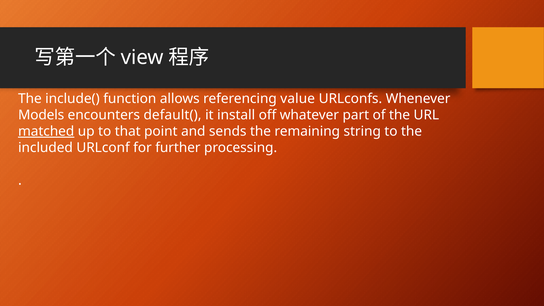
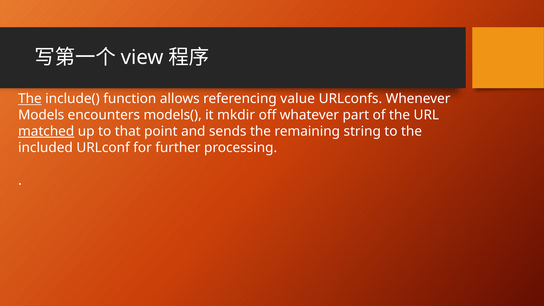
The at (30, 99) underline: none -> present
default(: default( -> models(
install: install -> mkdir
